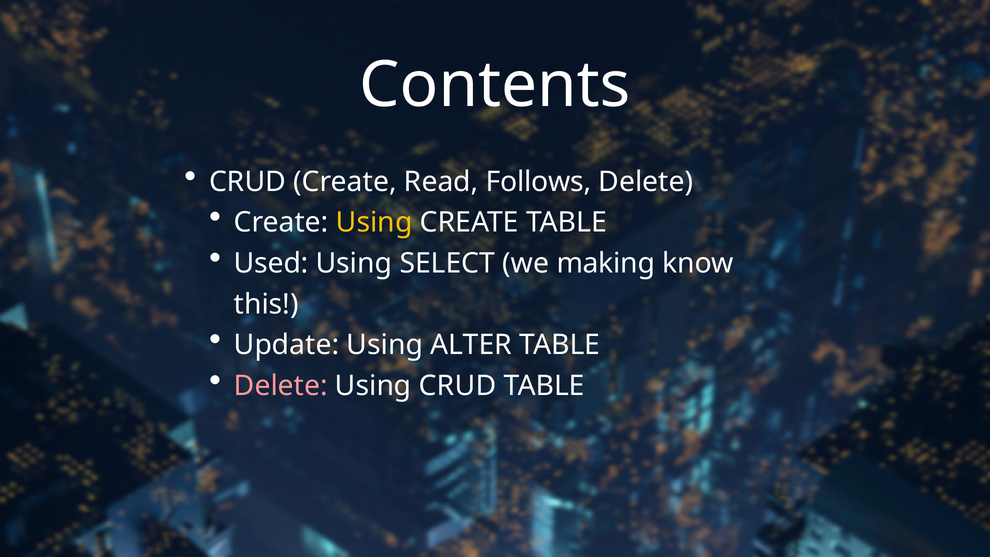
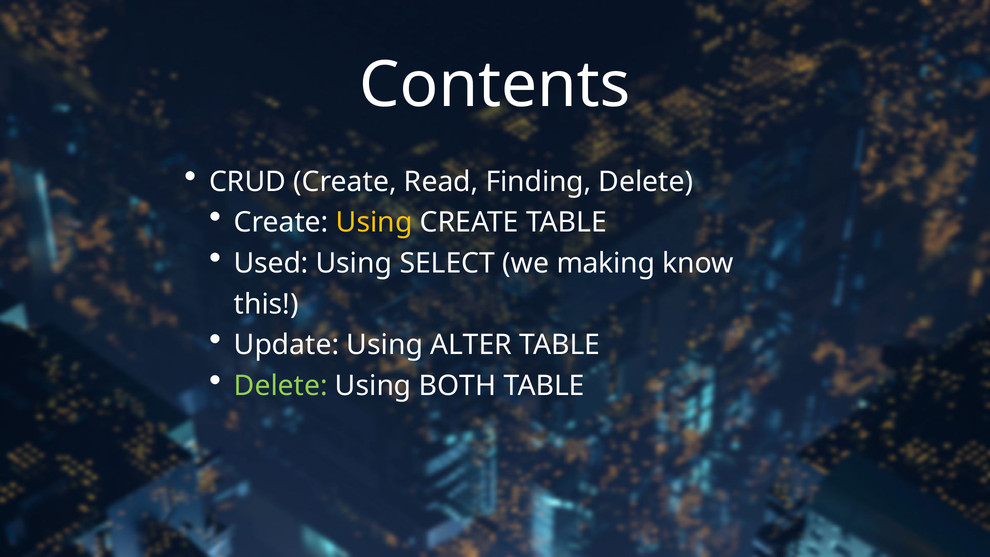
Follows: Follows -> Finding
Delete at (281, 386) colour: pink -> light green
Using CRUD: CRUD -> BOTH
